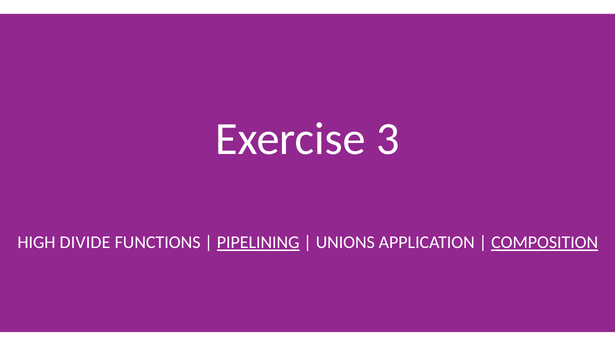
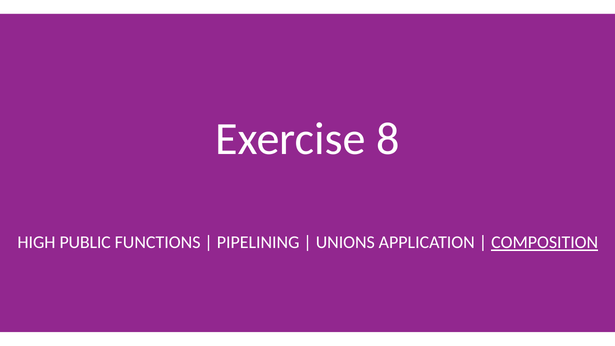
3: 3 -> 8
DIVIDE: DIVIDE -> PUBLIC
PIPELINING underline: present -> none
